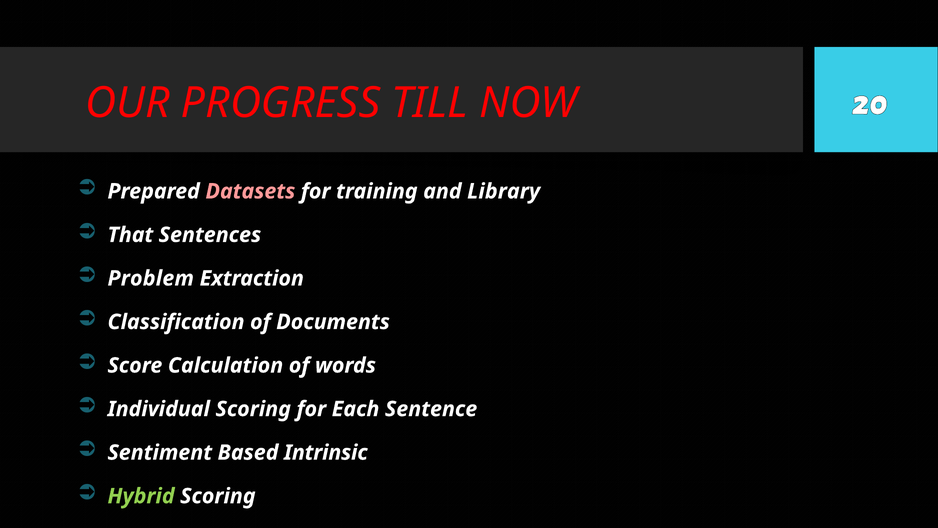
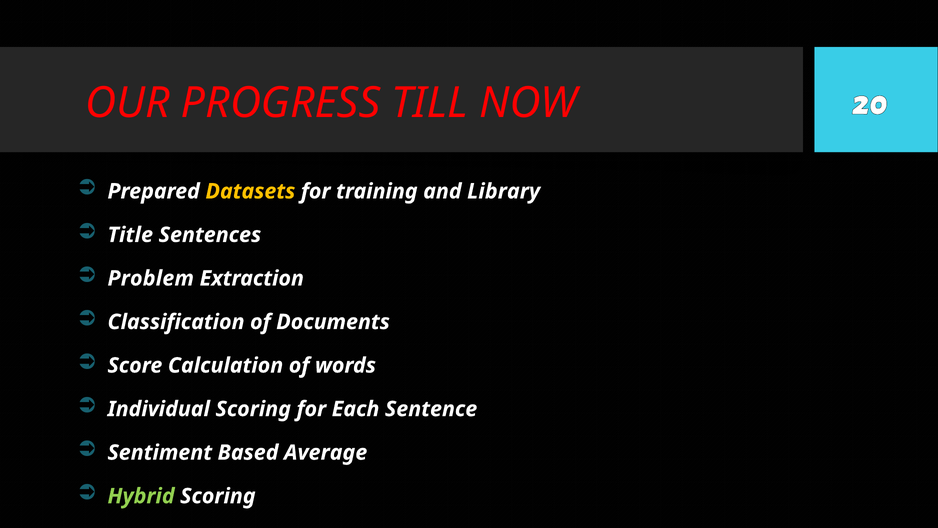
Datasets colour: pink -> yellow
That: That -> Title
Intrinsic: Intrinsic -> Average
